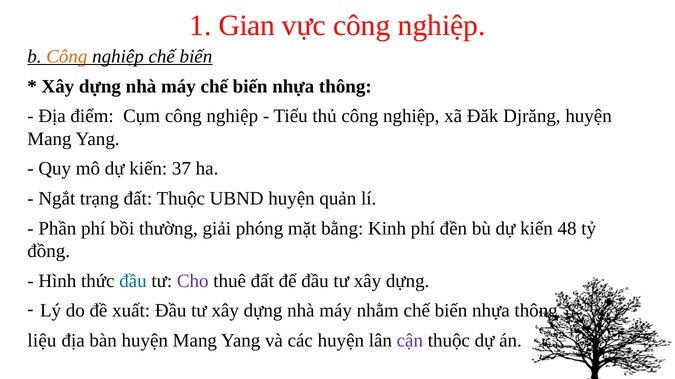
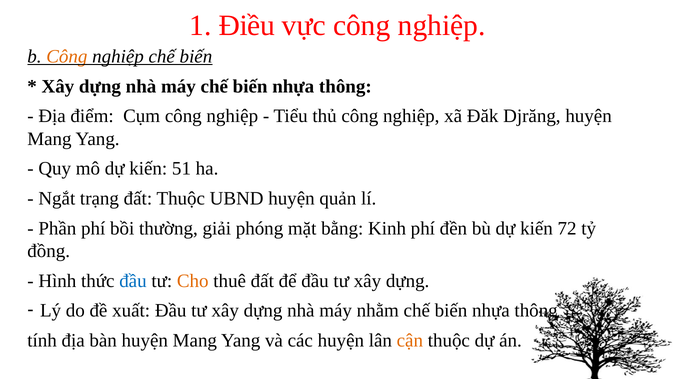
Gian: Gian -> Điều
37: 37 -> 51
48: 48 -> 72
Cho colour: purple -> orange
liệu: liệu -> tính
cận colour: purple -> orange
